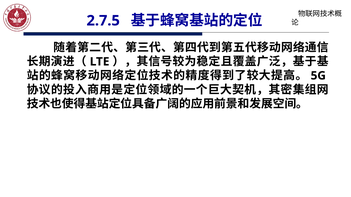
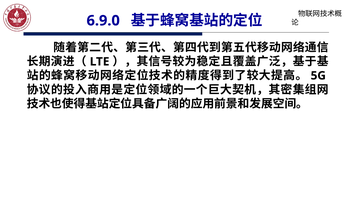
2.7.5: 2.7.5 -> 6.9.0
